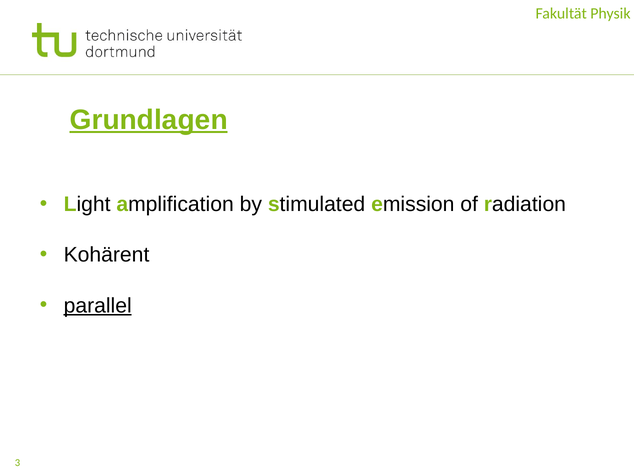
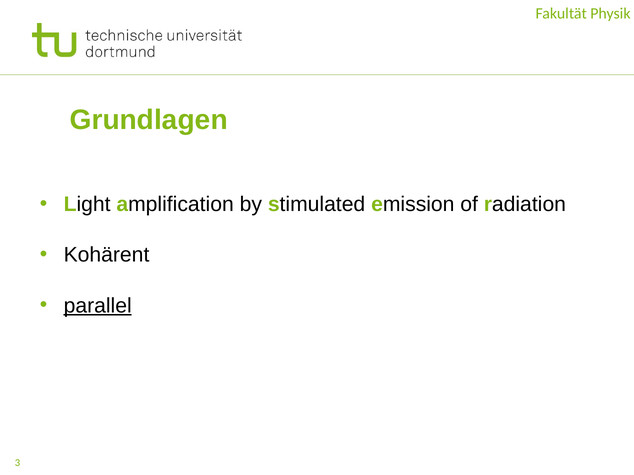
Grundlagen underline: present -> none
